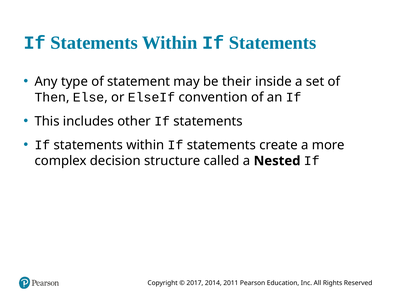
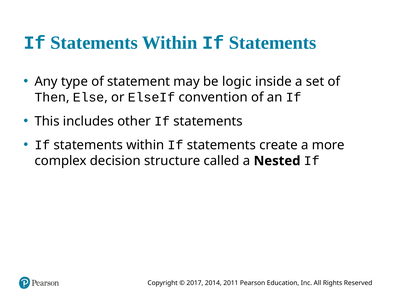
their: their -> logic
